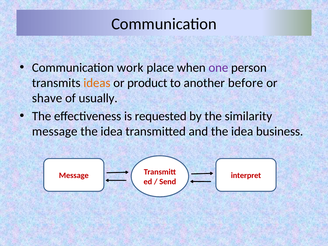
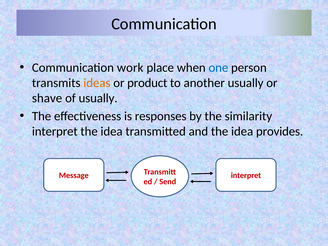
one colour: purple -> blue
another before: before -> usually
requested: requested -> responses
message at (55, 131): message -> interpret
business: business -> provides
